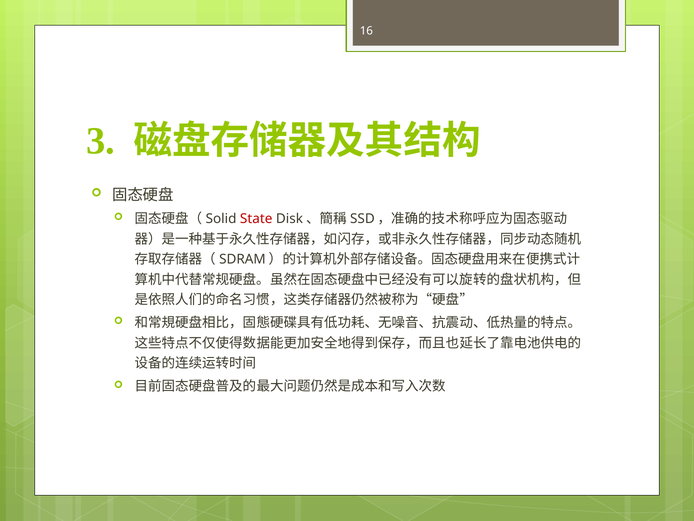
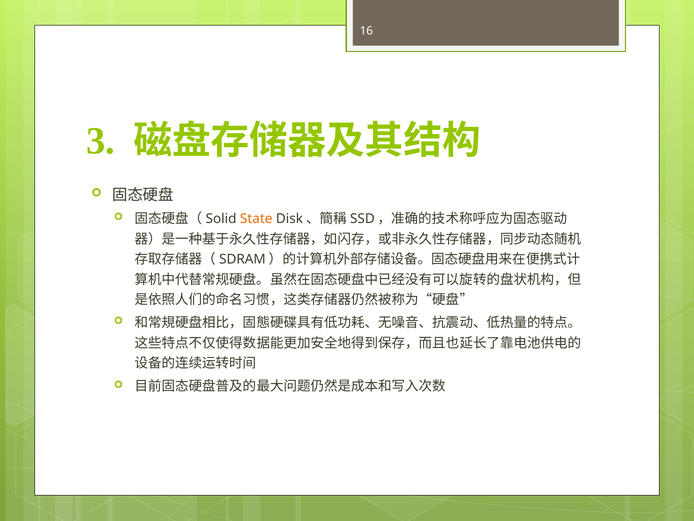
State colour: red -> orange
